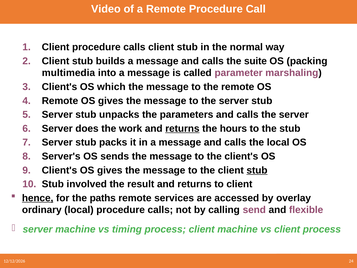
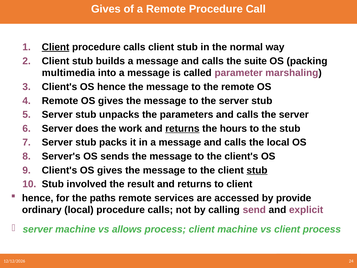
Video at (106, 9): Video -> Gives
Client at (56, 47) underline: none -> present
OS which: which -> hence
hence at (38, 198) underline: present -> none
overlay: overlay -> provide
flexible: flexible -> explicit
timing: timing -> allows
